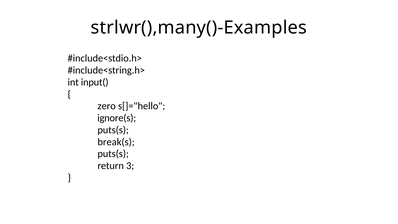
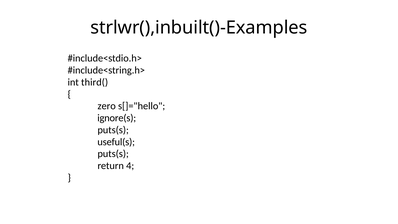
strlwr(),many()-Examples: strlwr(),many()-Examples -> strlwr(),inbuilt()-Examples
input(: input( -> third(
break(s: break(s -> useful(s
3: 3 -> 4
